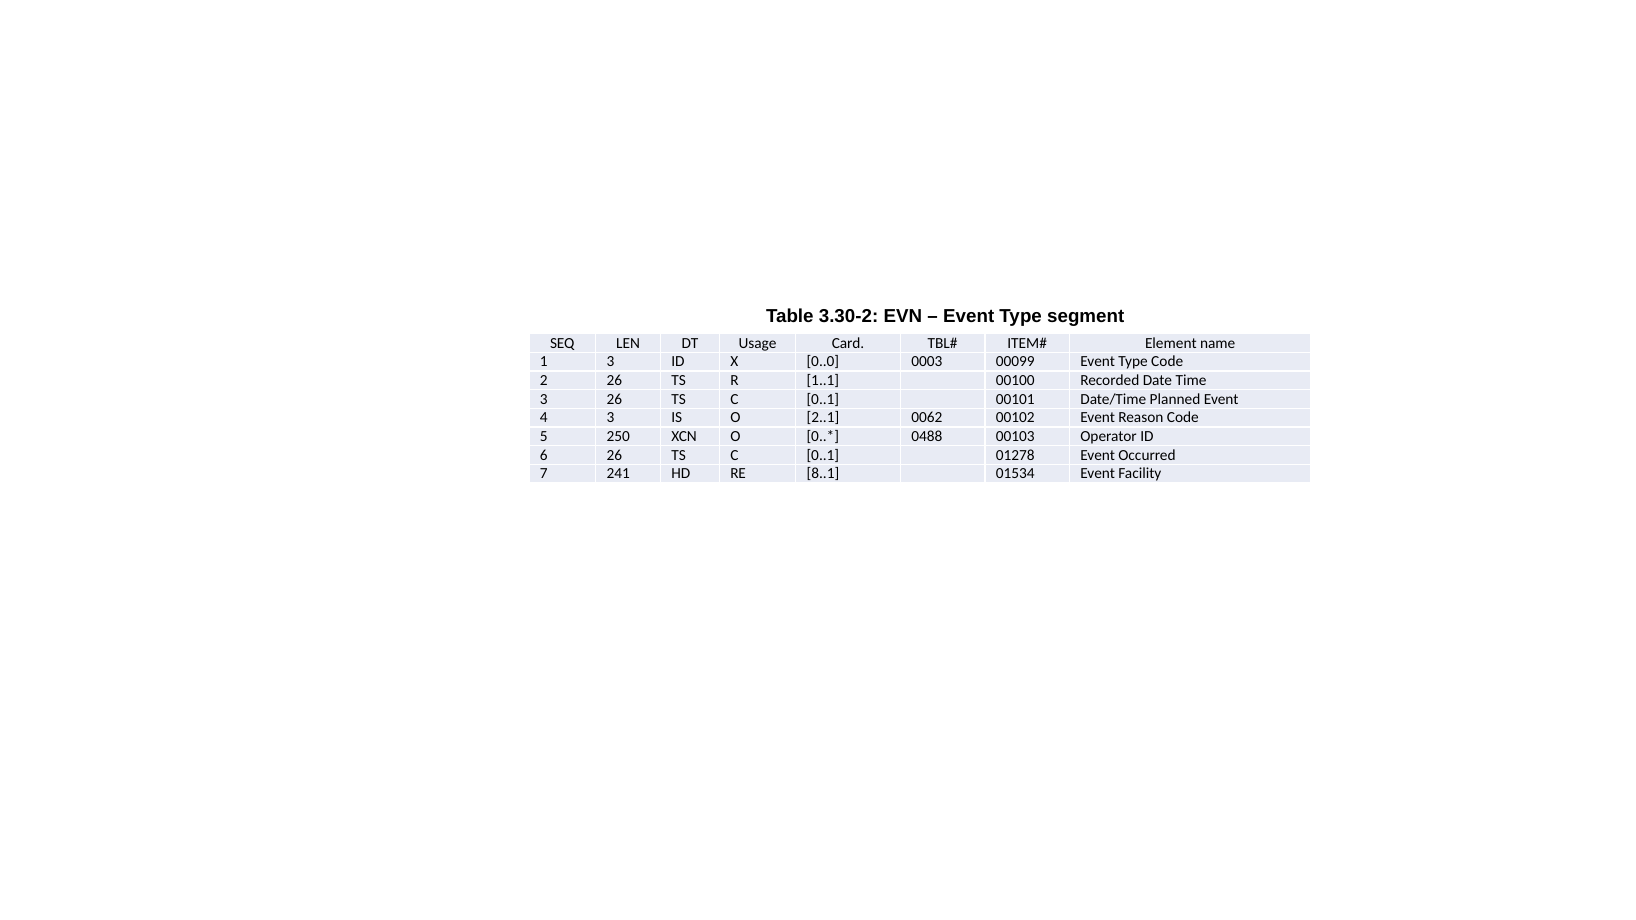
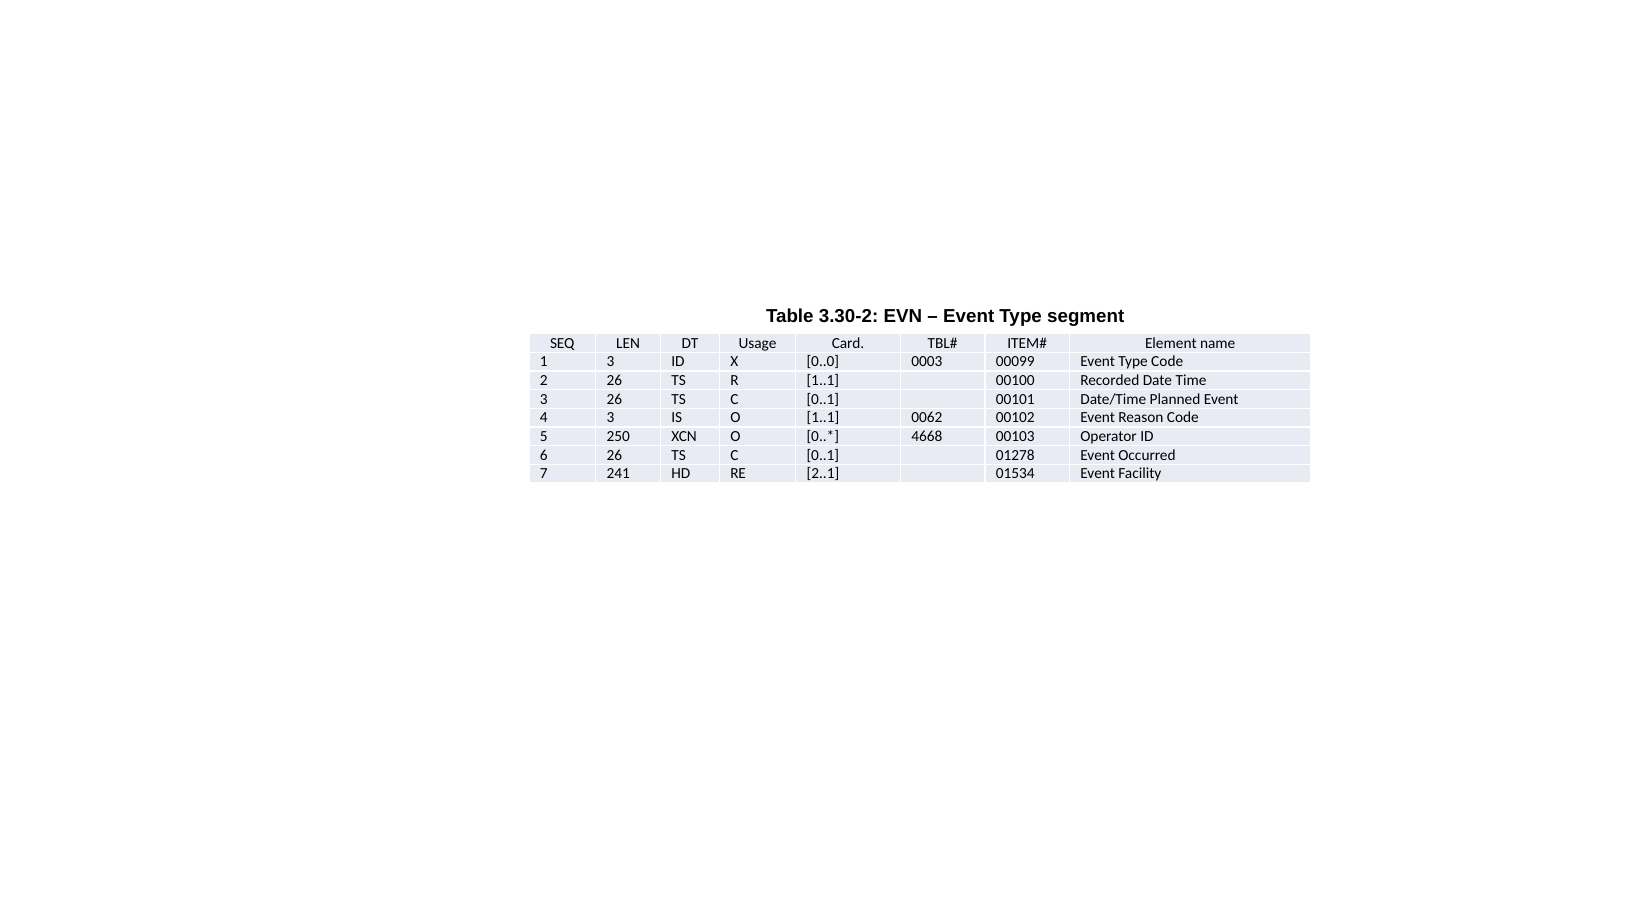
O 2..1: 2..1 -> 1..1
0488: 0488 -> 4668
8..1: 8..1 -> 2..1
